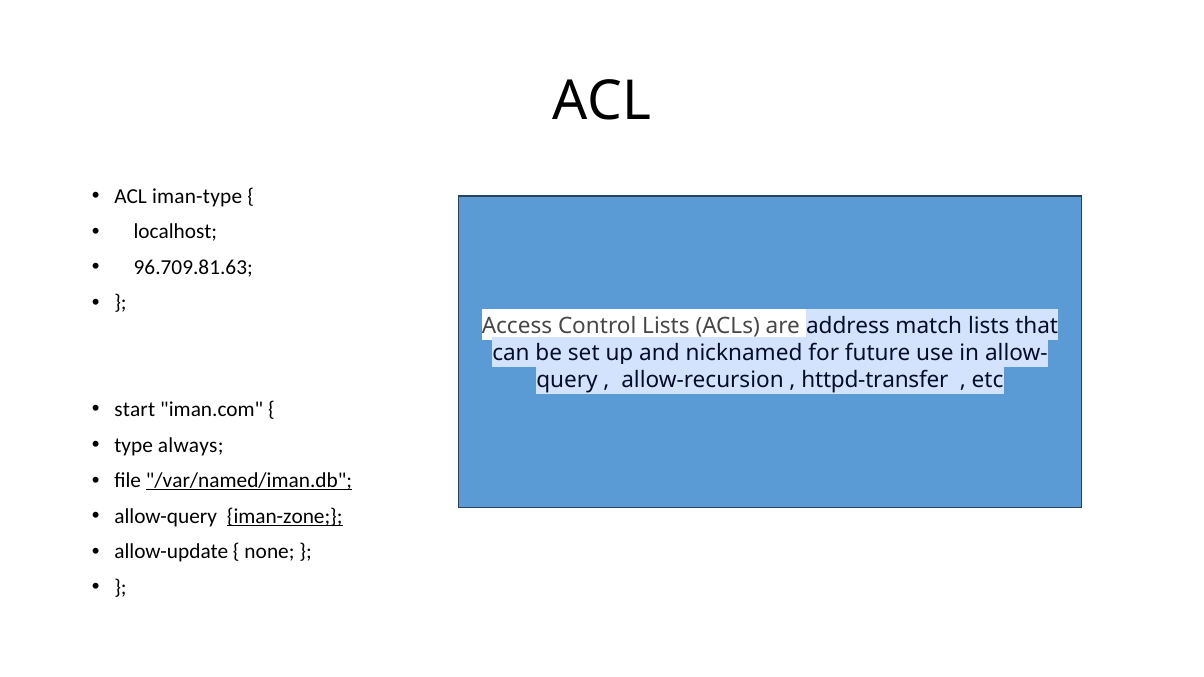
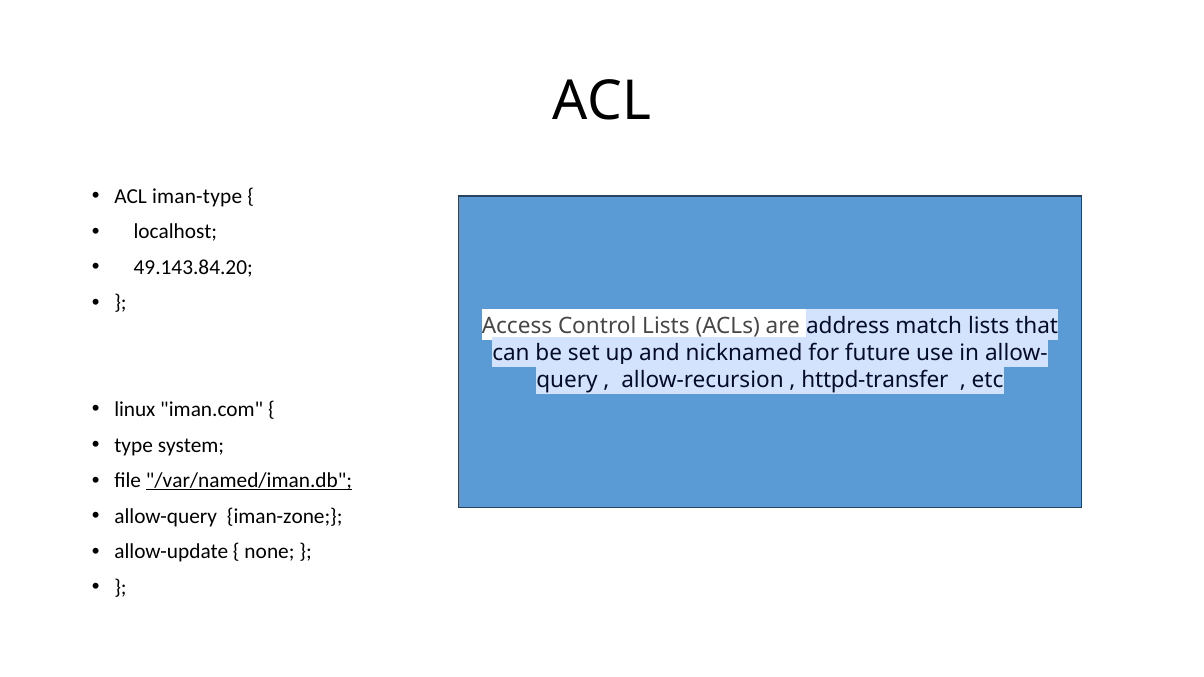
96.709.81.63: 96.709.81.63 -> 49.143.84.20
start: start -> linux
always: always -> system
iman-zone underline: present -> none
